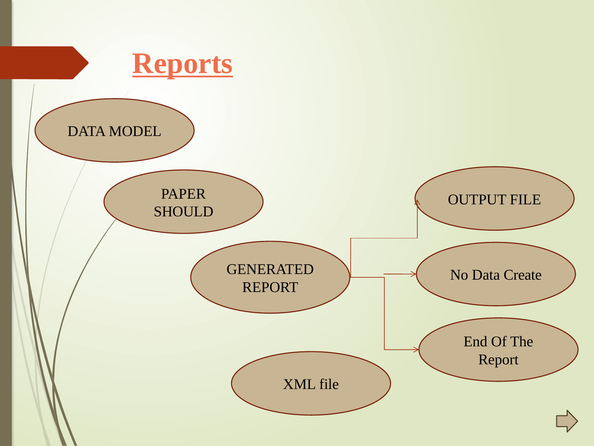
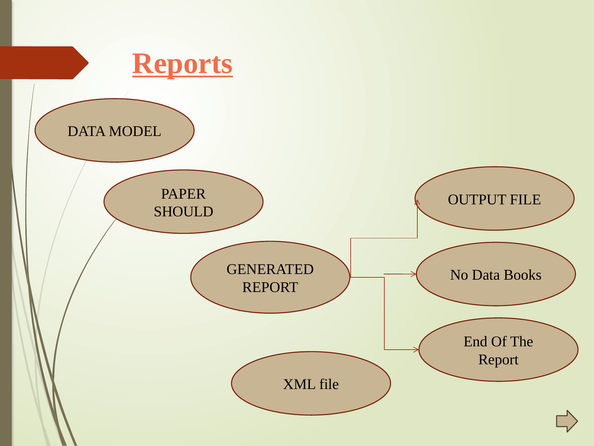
Create: Create -> Books
